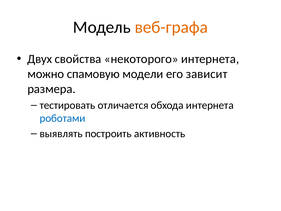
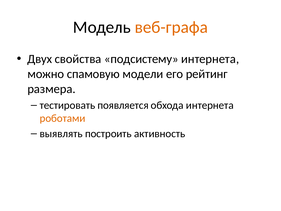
некоторого: некоторого -> подсистему
зависит: зависит -> рейтинг
отличается: отличается -> появляется
роботами colour: blue -> orange
